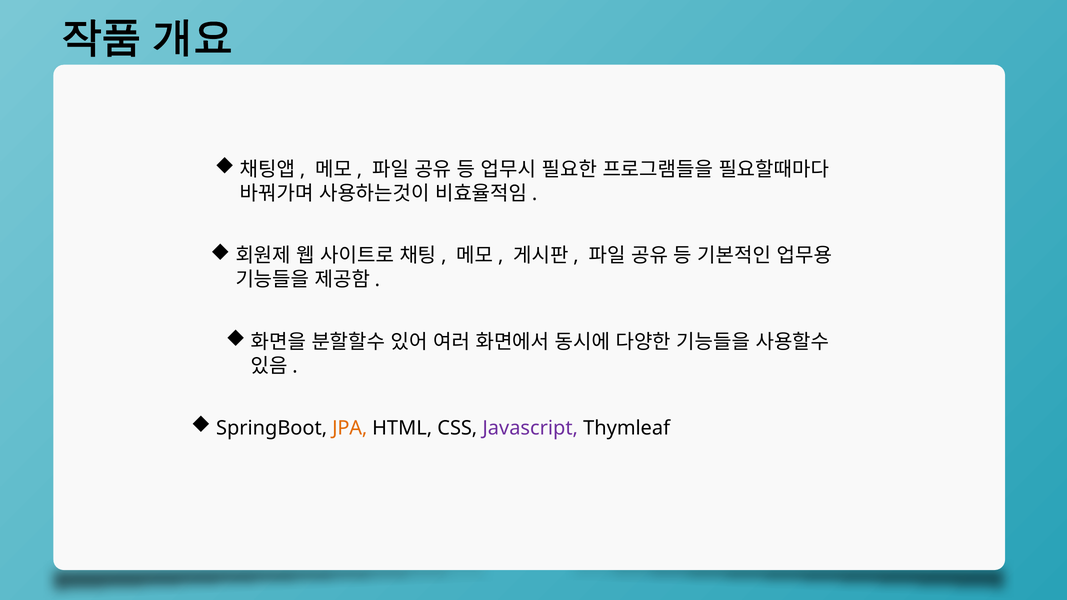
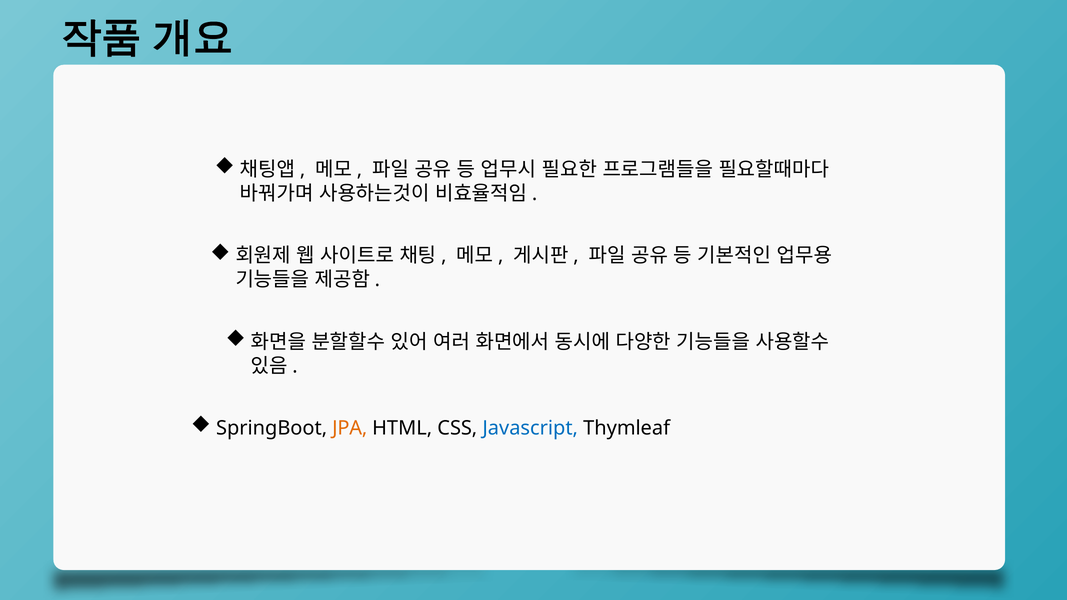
Javascript colour: purple -> blue
